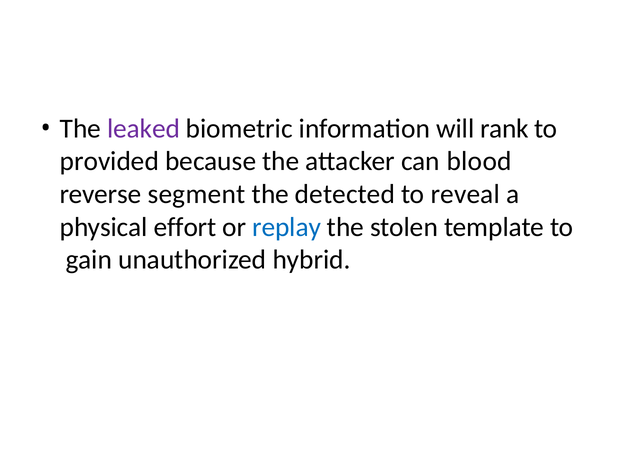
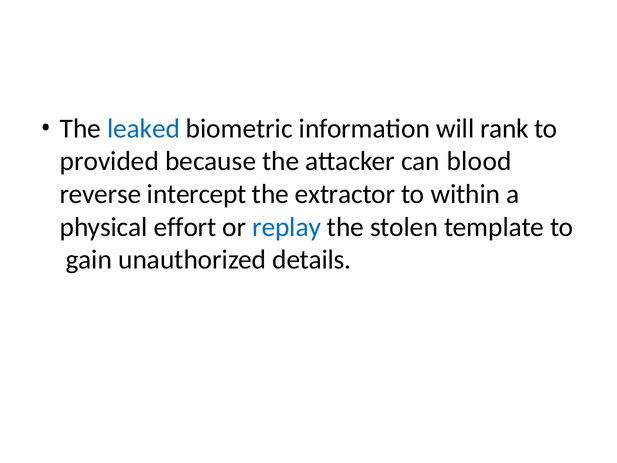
leaked colour: purple -> blue
segment: segment -> intercept
detected: detected -> extractor
reveal: reveal -> within
hybrid: hybrid -> details
